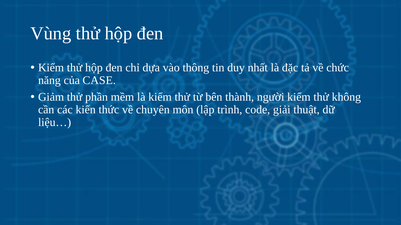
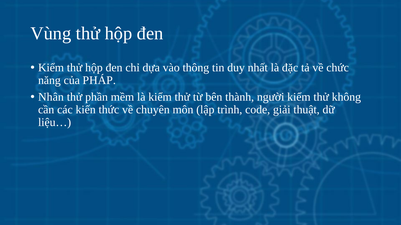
CASE: CASE -> PHÁP
Giảm: Giảm -> Nhân
